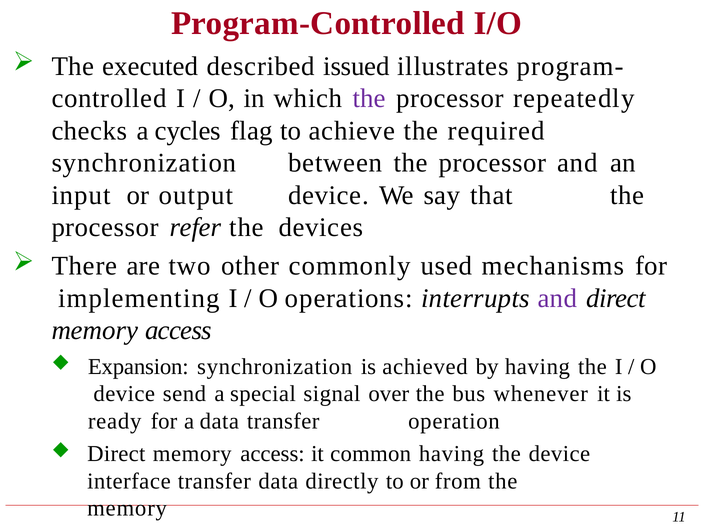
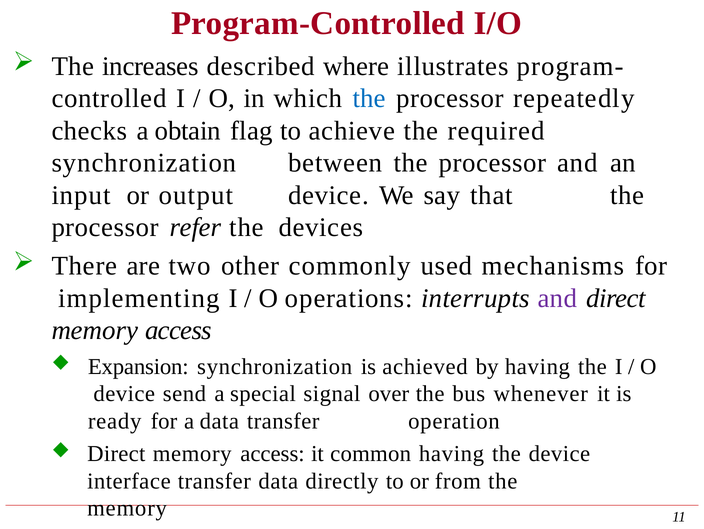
executed: executed -> increases
issued: issued -> where
the at (369, 98) colour: purple -> blue
cycles: cycles -> obtain
